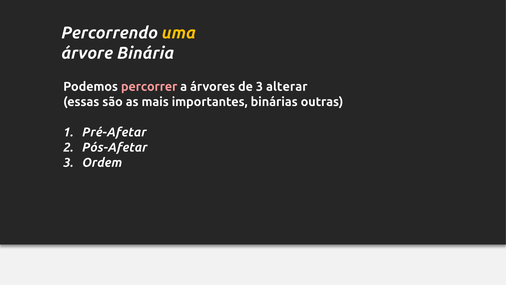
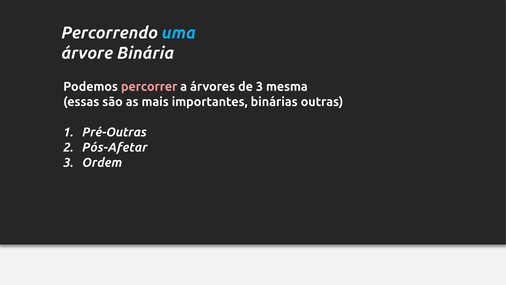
uma colour: yellow -> light blue
alterar: alterar -> mesma
Pré-Afetar: Pré-Afetar -> Pré-Outras
